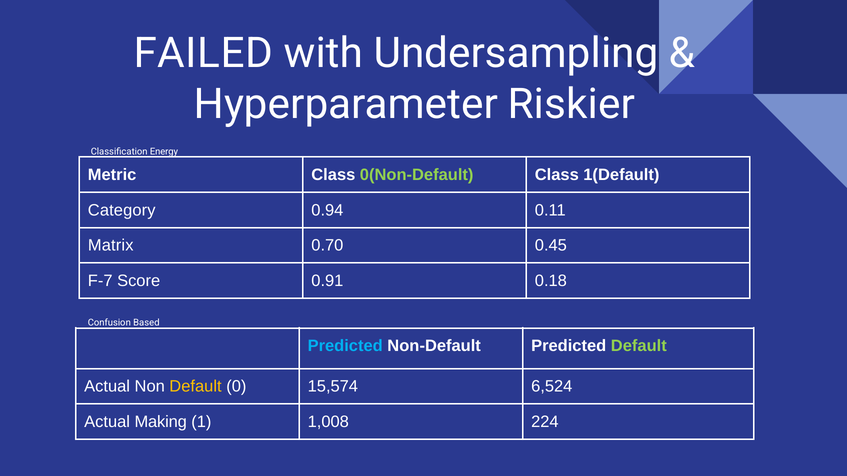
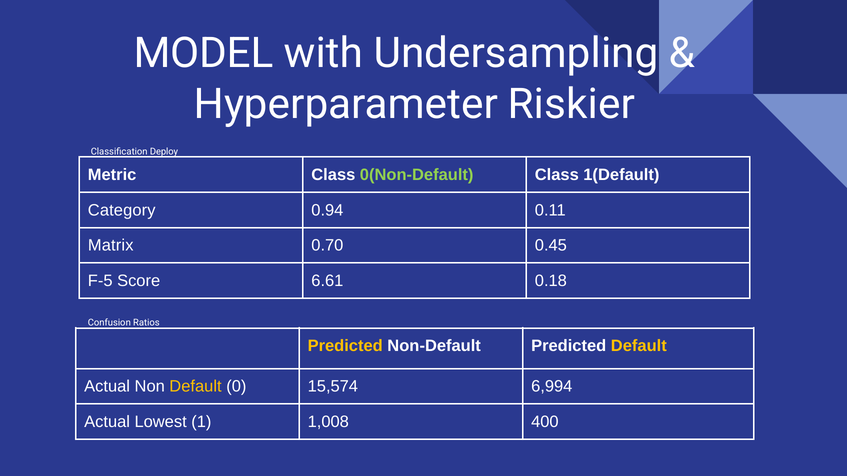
FAILED: FAILED -> MODEL
Energy: Energy -> Deploy
F-7: F-7 -> F-5
0.91: 0.91 -> 6.61
Based: Based -> Ratios
Predicted at (345, 346) colour: light blue -> yellow
Default at (639, 346) colour: light green -> yellow
6,524: 6,524 -> 6,994
Making: Making -> Lowest
224: 224 -> 400
